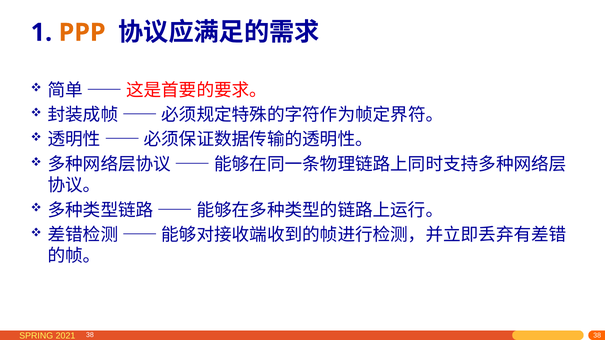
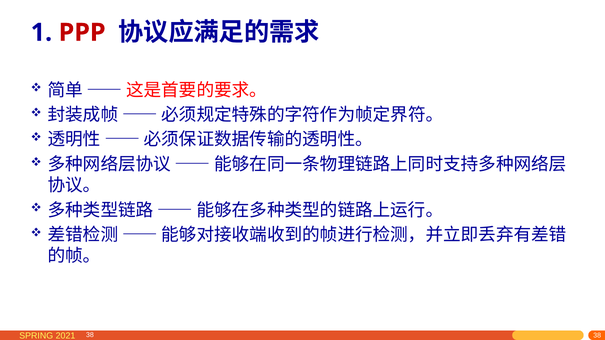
PPP colour: orange -> red
